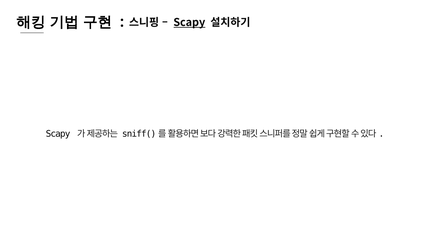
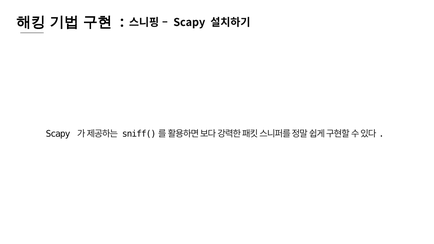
Scapy at (189, 23) underline: present -> none
